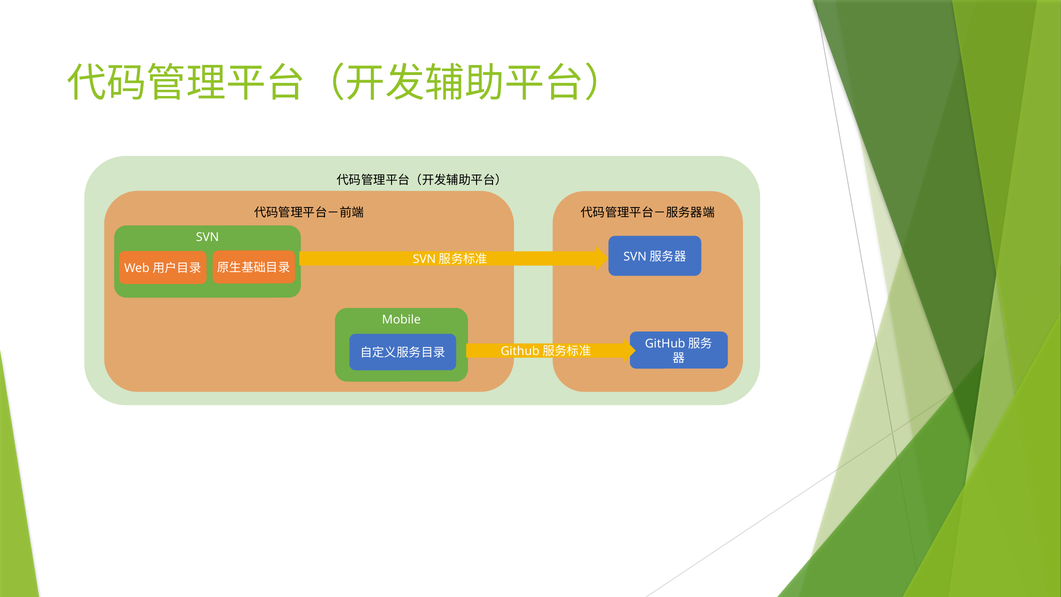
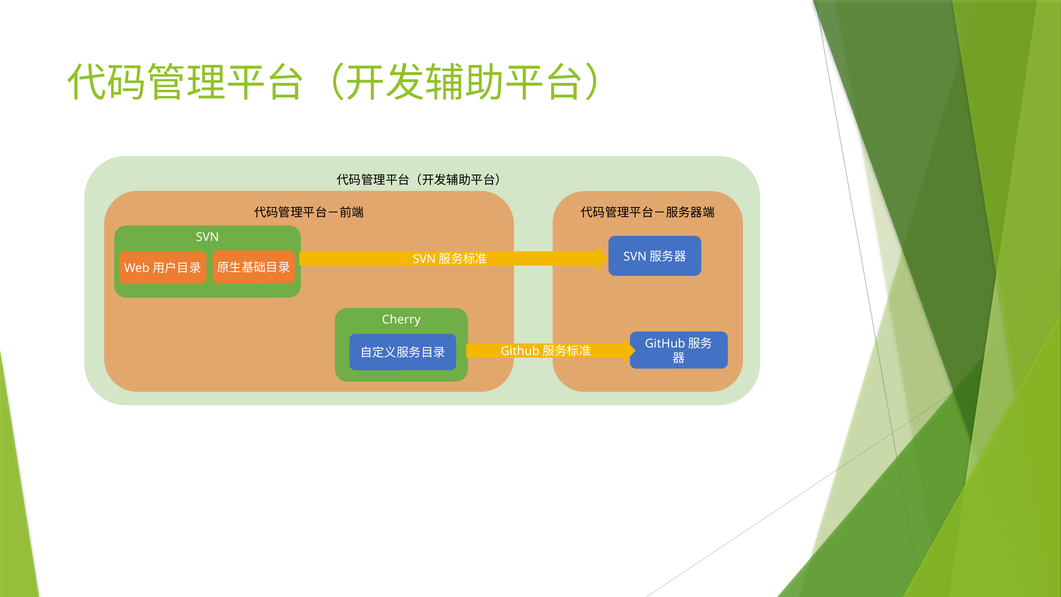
Mobile: Mobile -> Cherry
